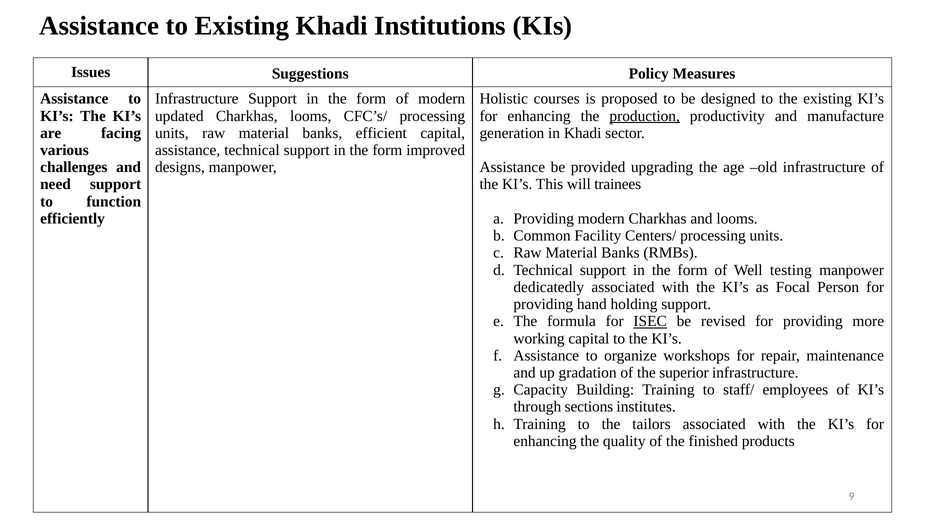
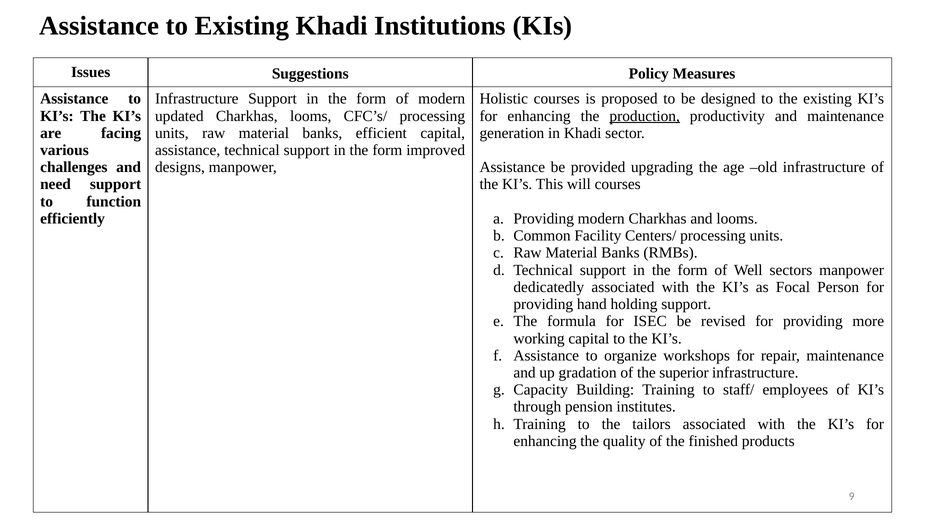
and manufacture: manufacture -> maintenance
will trainees: trainees -> courses
testing: testing -> sectors
ISEC underline: present -> none
sections: sections -> pension
